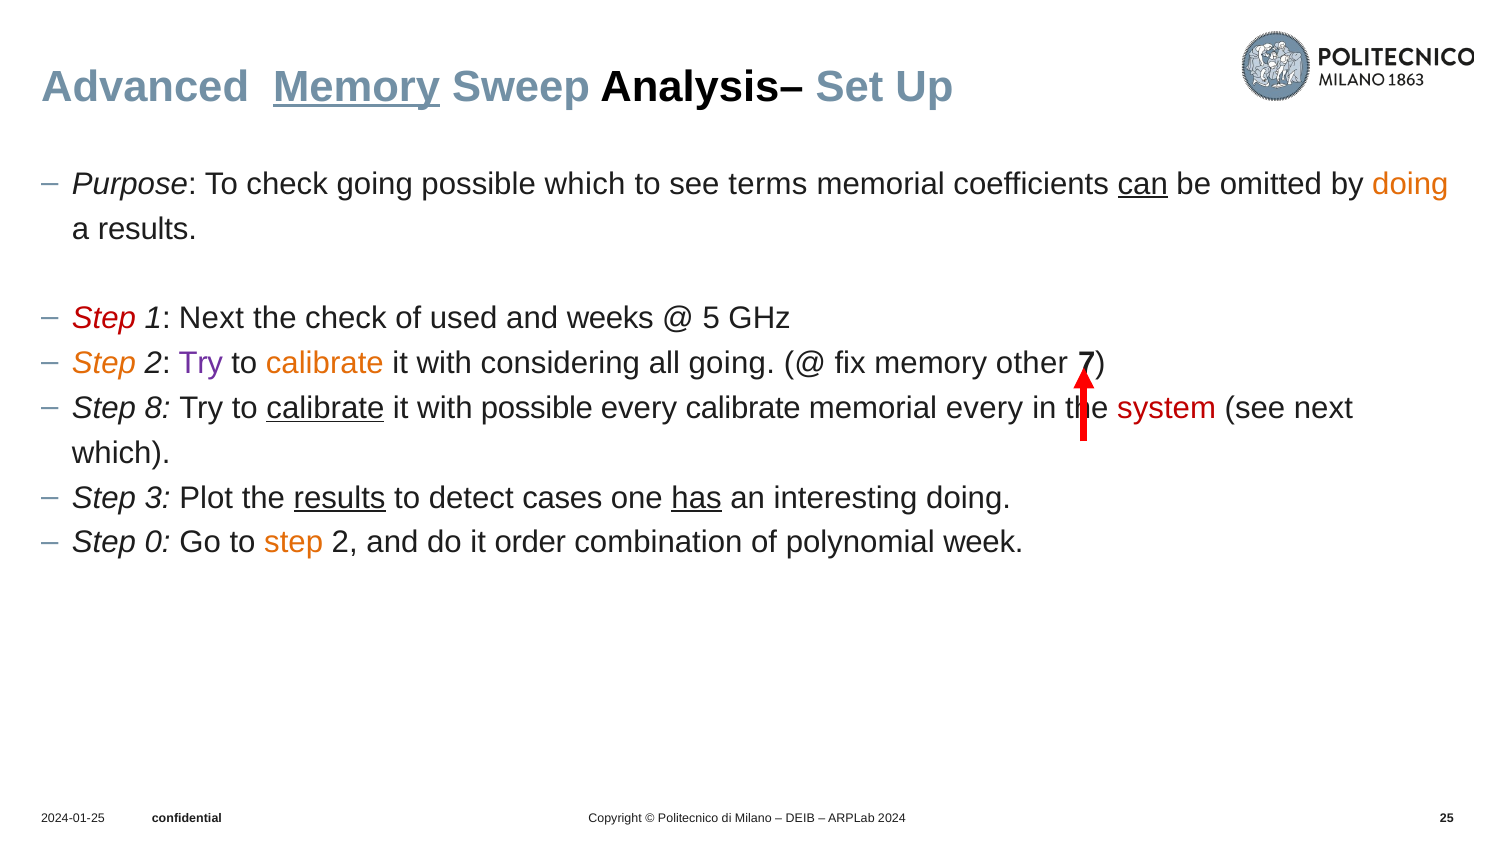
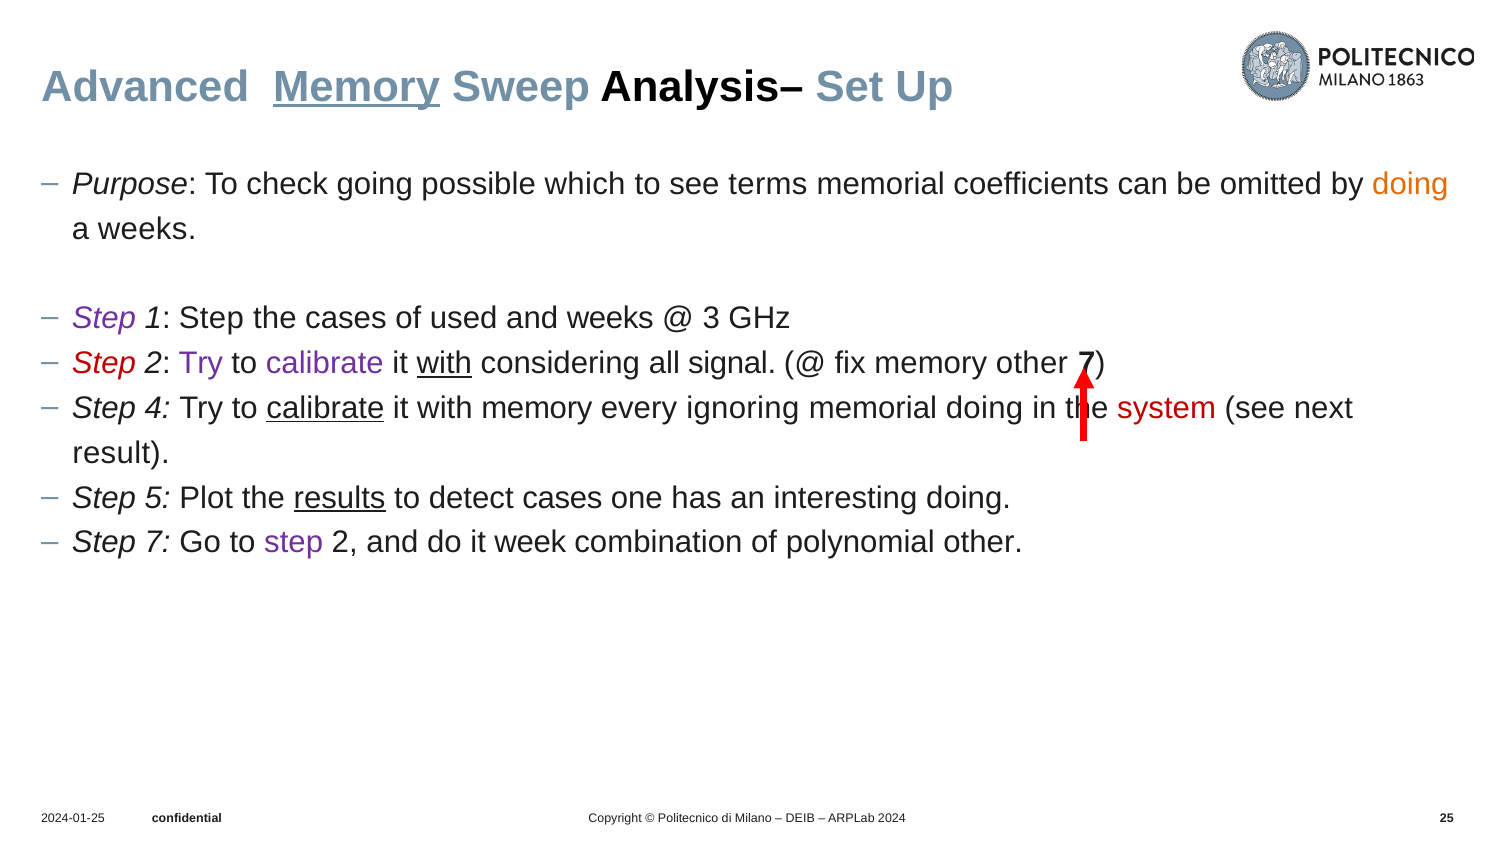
can underline: present -> none
a results: results -> weeks
Step at (104, 318) colour: red -> purple
1 Next: Next -> Step
the check: check -> cases
5: 5 -> 3
Step at (104, 363) colour: orange -> red
calibrate at (325, 363) colour: orange -> purple
with at (444, 363) underline: none -> present
all going: going -> signal
8: 8 -> 4
with possible: possible -> memory
every calibrate: calibrate -> ignoring
memorial every: every -> doing
which at (121, 453): which -> result
3: 3 -> 5
has underline: present -> none
Step 0: 0 -> 7
step at (294, 543) colour: orange -> purple
order: order -> week
polynomial week: week -> other
